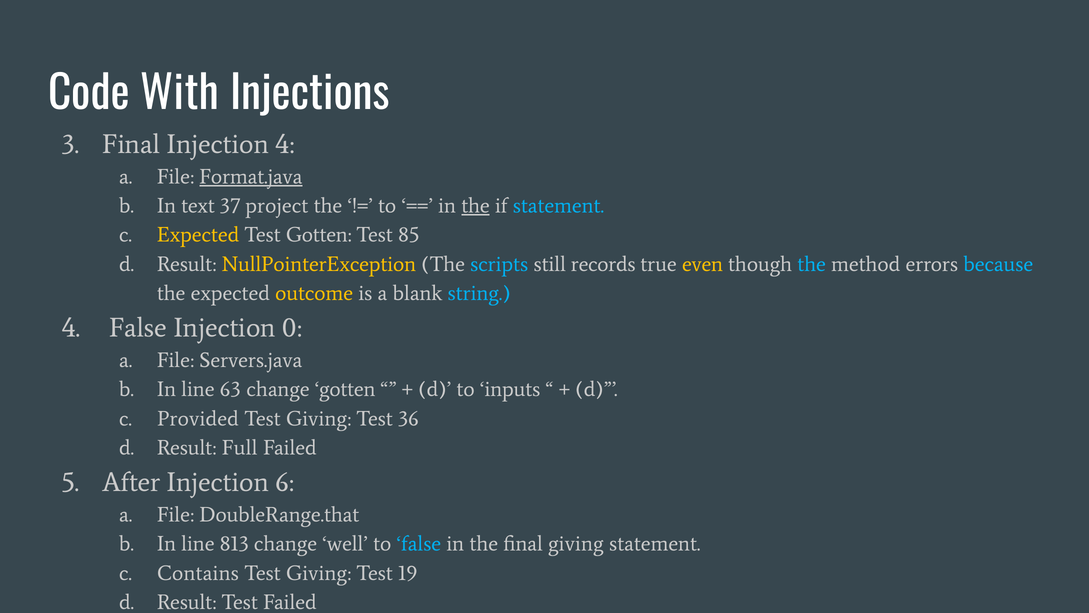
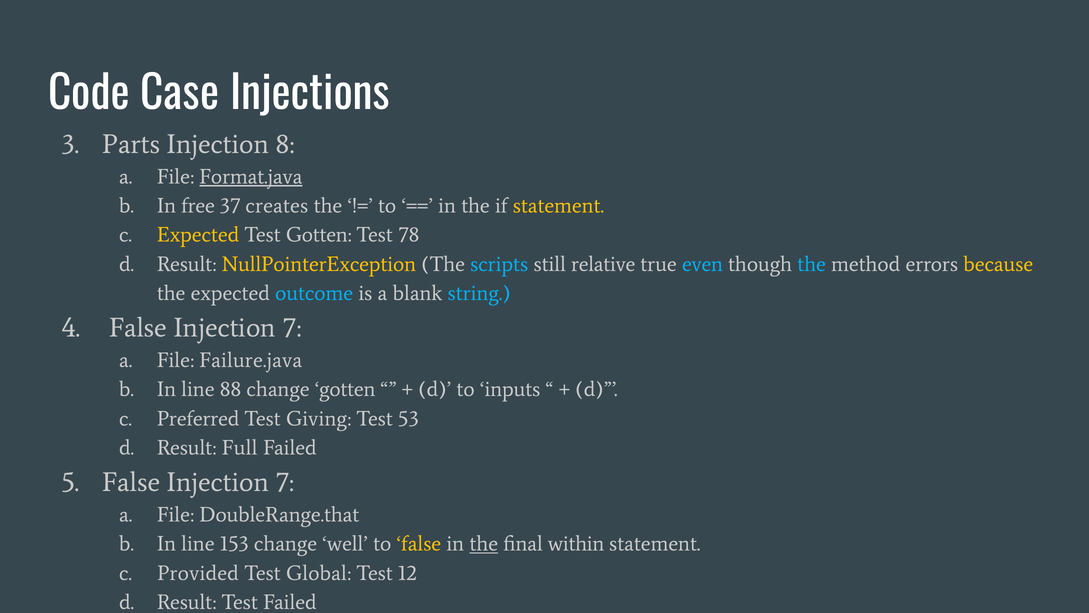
With: With -> Case
3 Final: Final -> Parts
Injection 4: 4 -> 8
text: text -> free
project: project -> creates
the at (476, 206) underline: present -> none
statement at (558, 206) colour: light blue -> yellow
85: 85 -> 78
records: records -> relative
even colour: yellow -> light blue
because colour: light blue -> yellow
outcome colour: yellow -> light blue
0 at (292, 328): 0 -> 7
Servers.java: Servers.java -> Failure.java
63: 63 -> 88
Provided: Provided -> Preferred
36: 36 -> 53
5 After: After -> False
6 at (285, 482): 6 -> 7
813: 813 -> 153
false at (419, 544) colour: light blue -> yellow
the at (484, 544) underline: none -> present
final giving: giving -> within
Contains: Contains -> Provided
Giving at (319, 573): Giving -> Global
19: 19 -> 12
